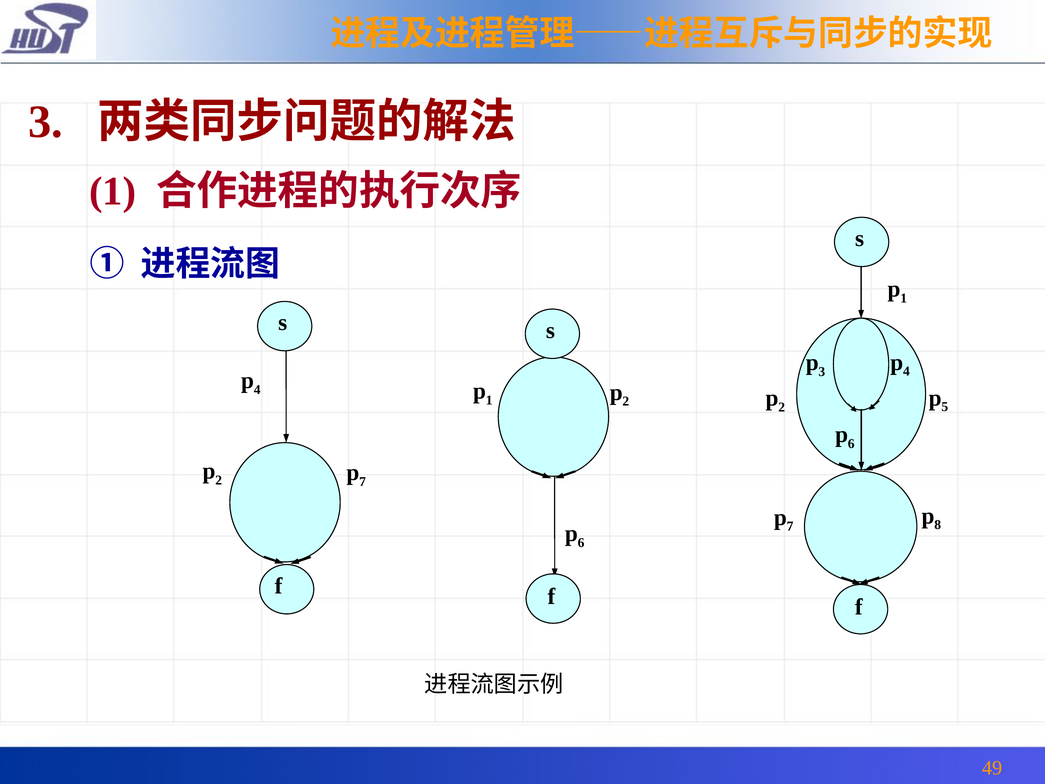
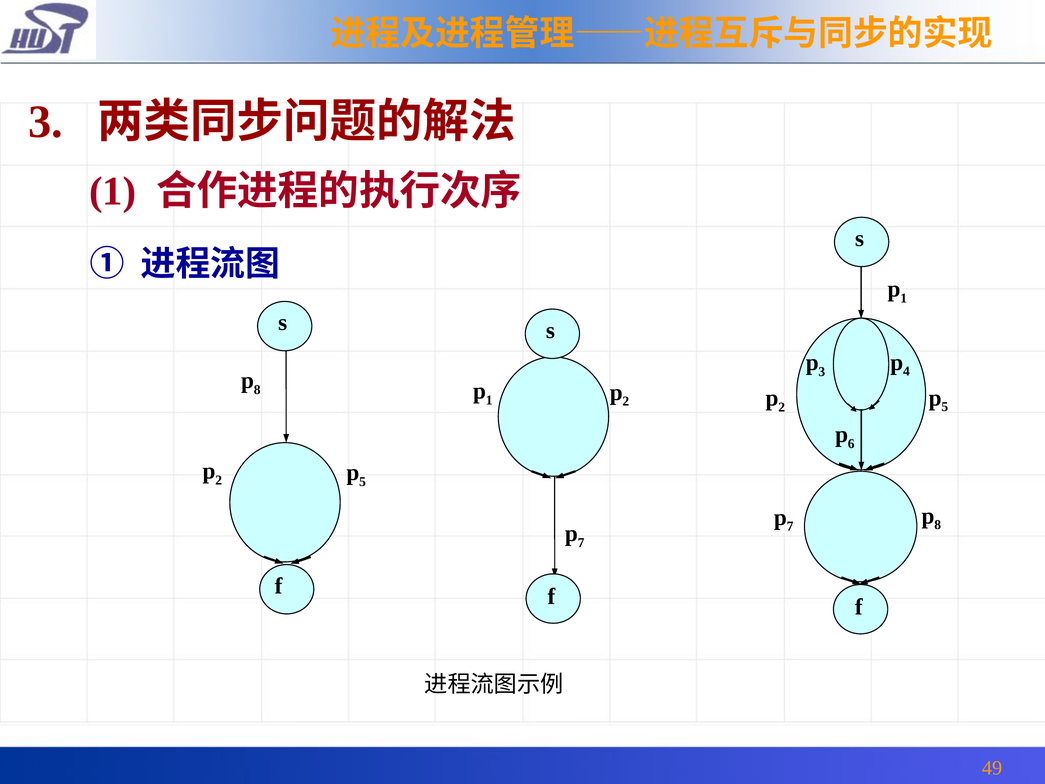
4 at (257, 390): 4 -> 8
7 at (363, 482): 7 -> 5
6 at (581, 543): 6 -> 7
